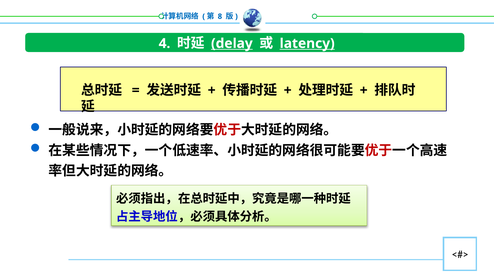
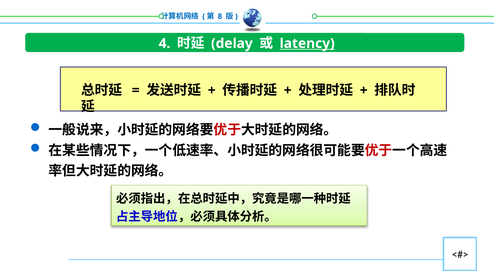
delay underline: present -> none
